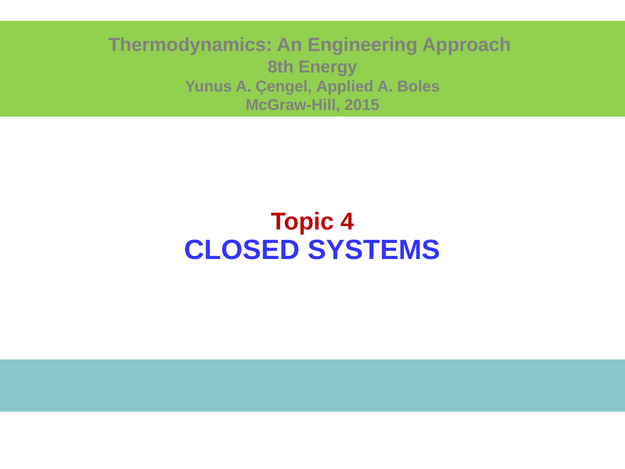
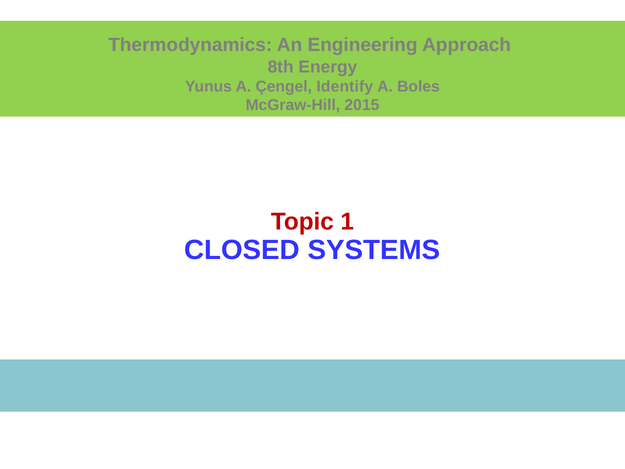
Applied: Applied -> Identify
4: 4 -> 1
